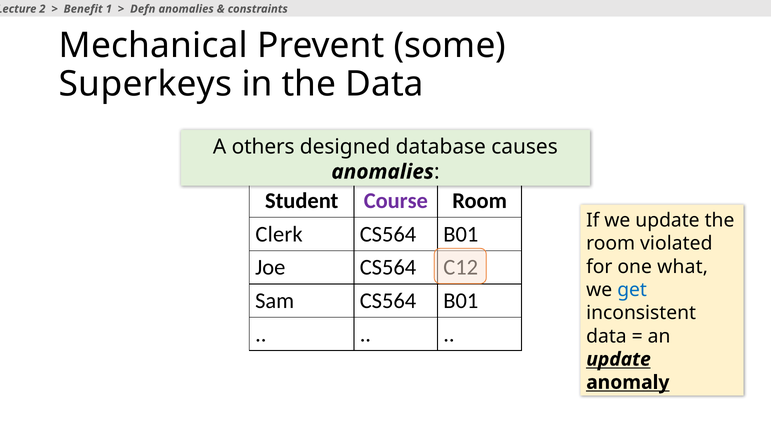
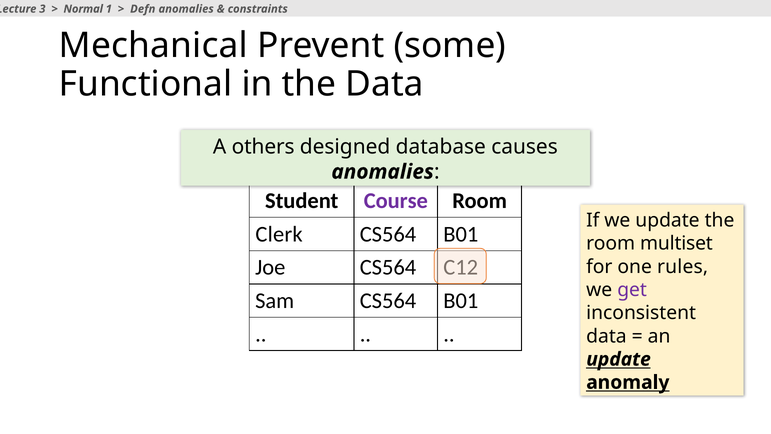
2: 2 -> 3
Benefit: Benefit -> Normal
Superkeys: Superkeys -> Functional
violated: violated -> multiset
what: what -> rules
get colour: blue -> purple
